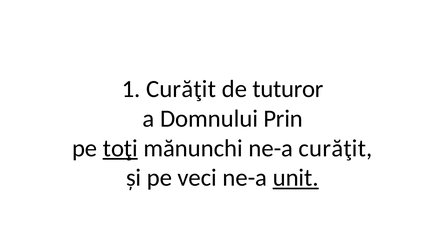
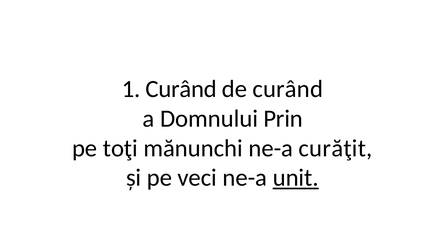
1 Curăţit: Curăţit -> Curând
de tuturor: tuturor -> curând
toţi underline: present -> none
